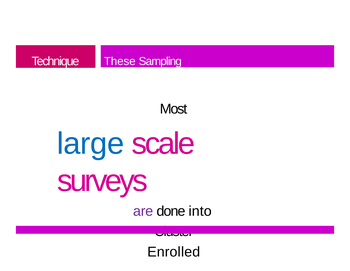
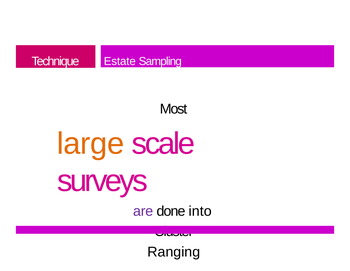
These: These -> Estate
large colour: blue -> orange
Enrolled: Enrolled -> Ranging
